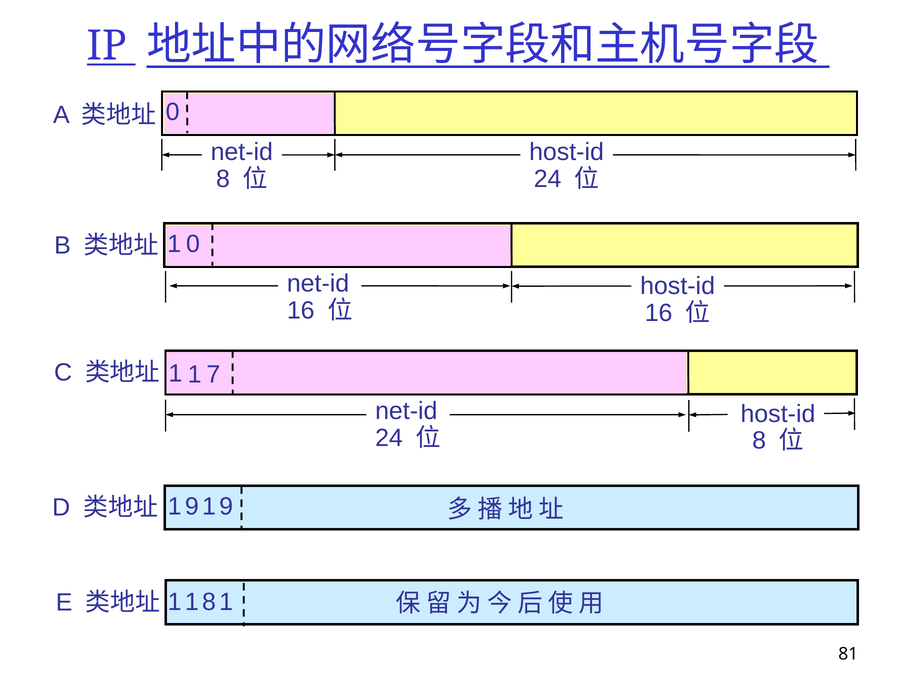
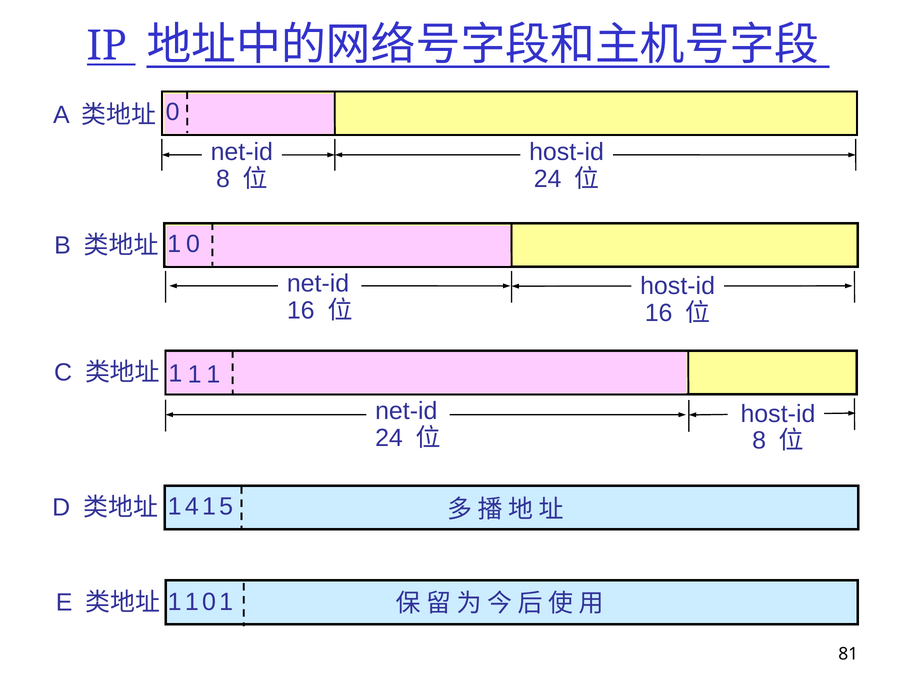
7 at (213, 374): 7 -> 1
9 at (192, 506): 9 -> 4
9 at (226, 506): 9 -> 5
1 1 8: 8 -> 0
